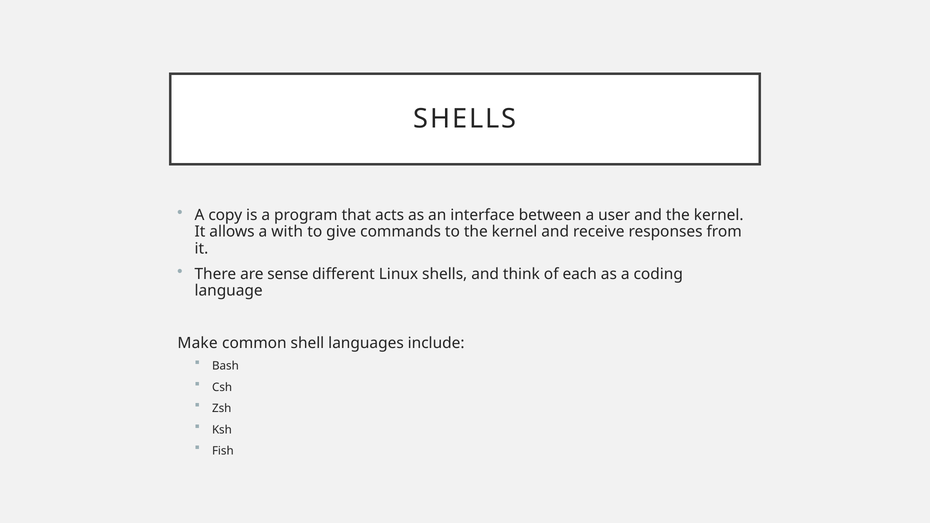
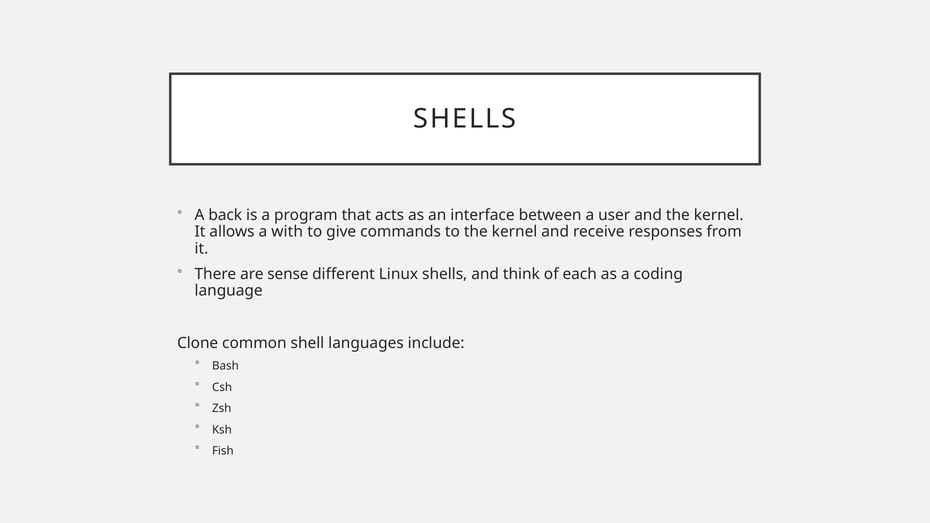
copy: copy -> back
Make: Make -> Clone
